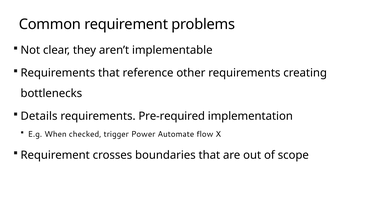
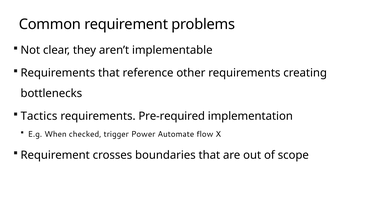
Details: Details -> Tactics
